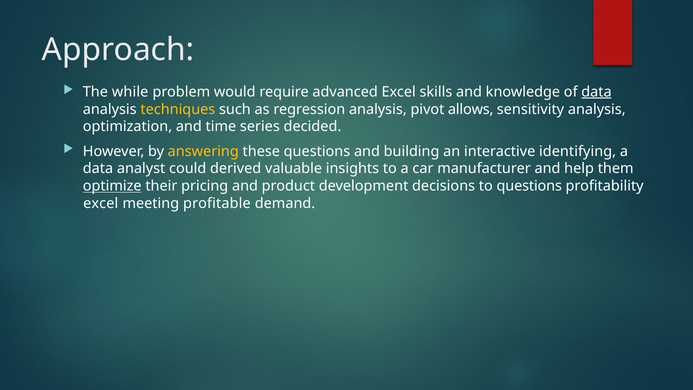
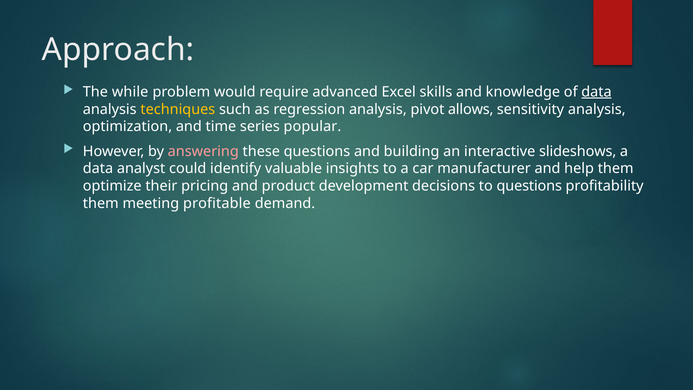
decided: decided -> popular
answering colour: yellow -> pink
identifying: identifying -> slideshows
derived: derived -> identify
optimize underline: present -> none
excel at (101, 203): excel -> them
